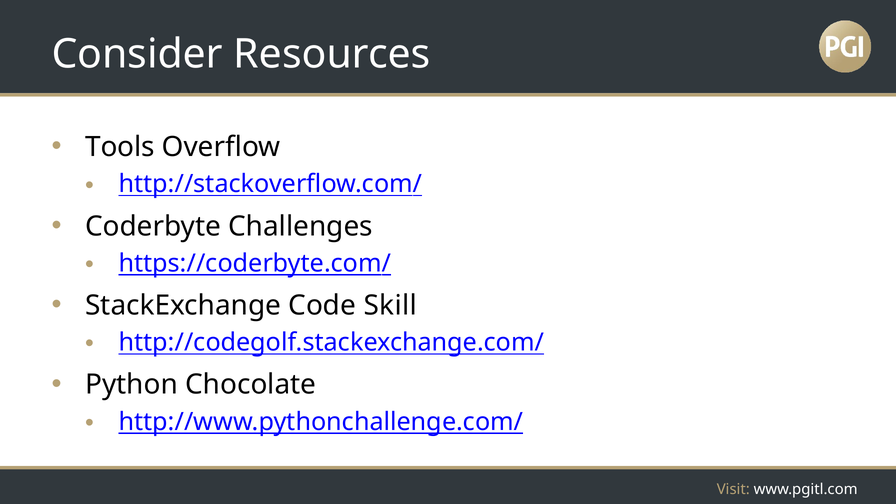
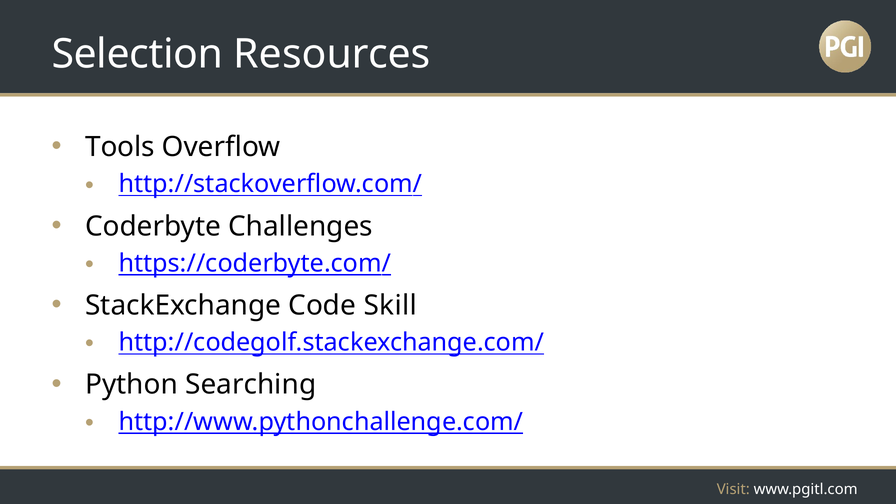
Consider: Consider -> Selection
Chocolate: Chocolate -> Searching
